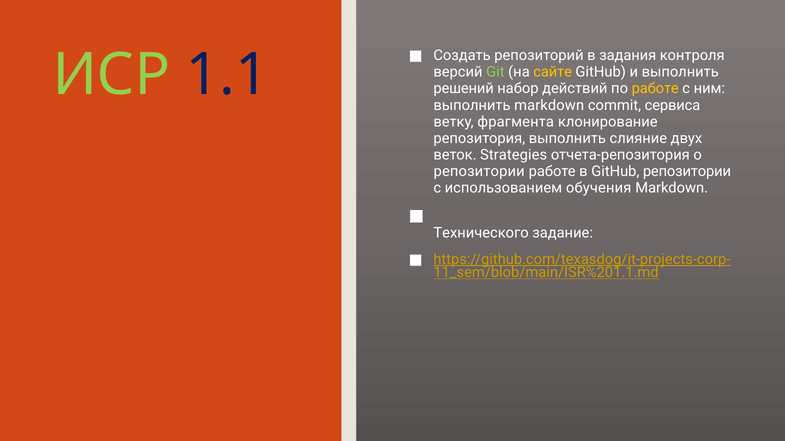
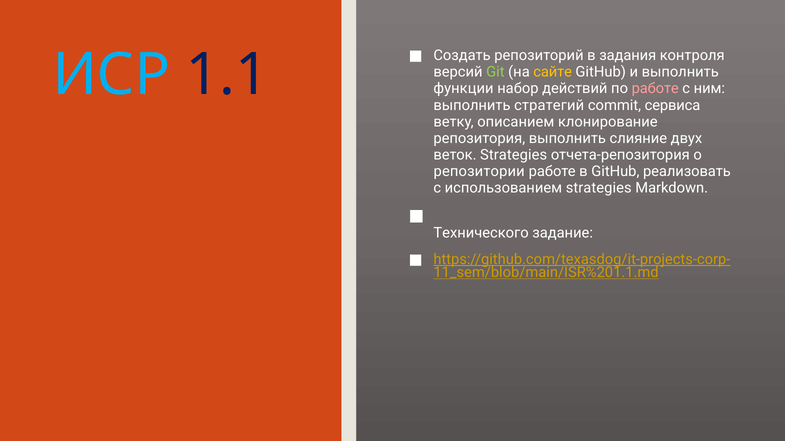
ИСР colour: light green -> light blue
решений: решений -> функции
работе at (655, 89) colour: yellow -> pink
выполнить markdown: markdown -> стратегий
фрагмента: фрагмента -> описанием
GitHub репозитории: репозитории -> реализовать
использованием обучения: обучения -> strategies
